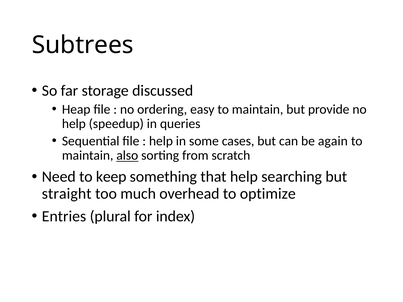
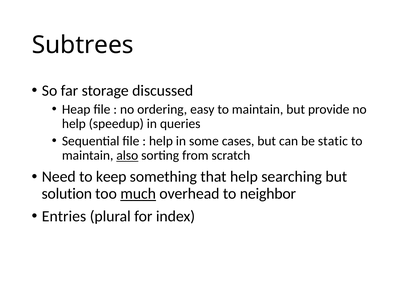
again: again -> static
straight: straight -> solution
much underline: none -> present
optimize: optimize -> neighbor
